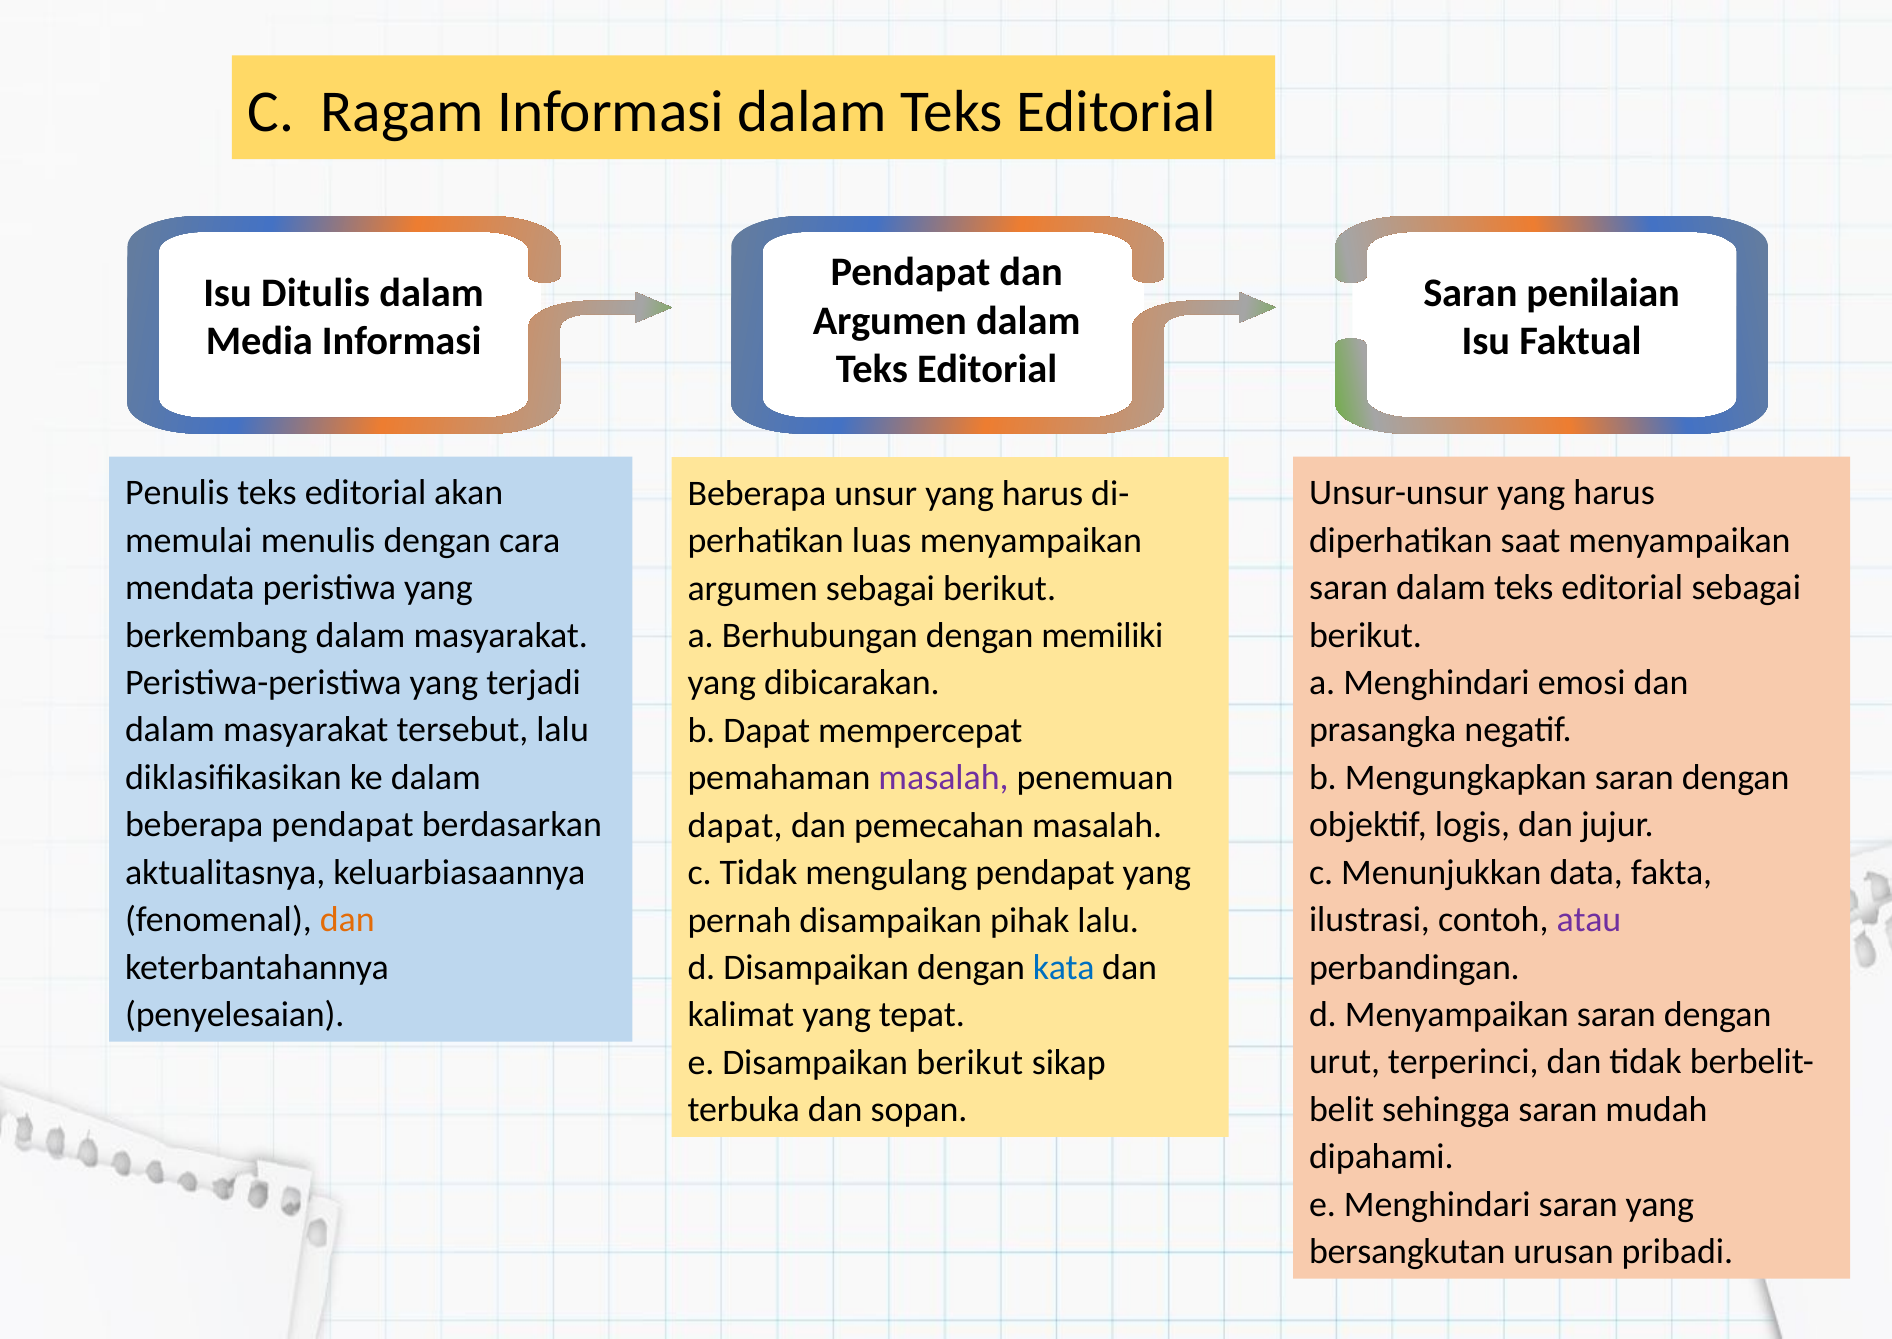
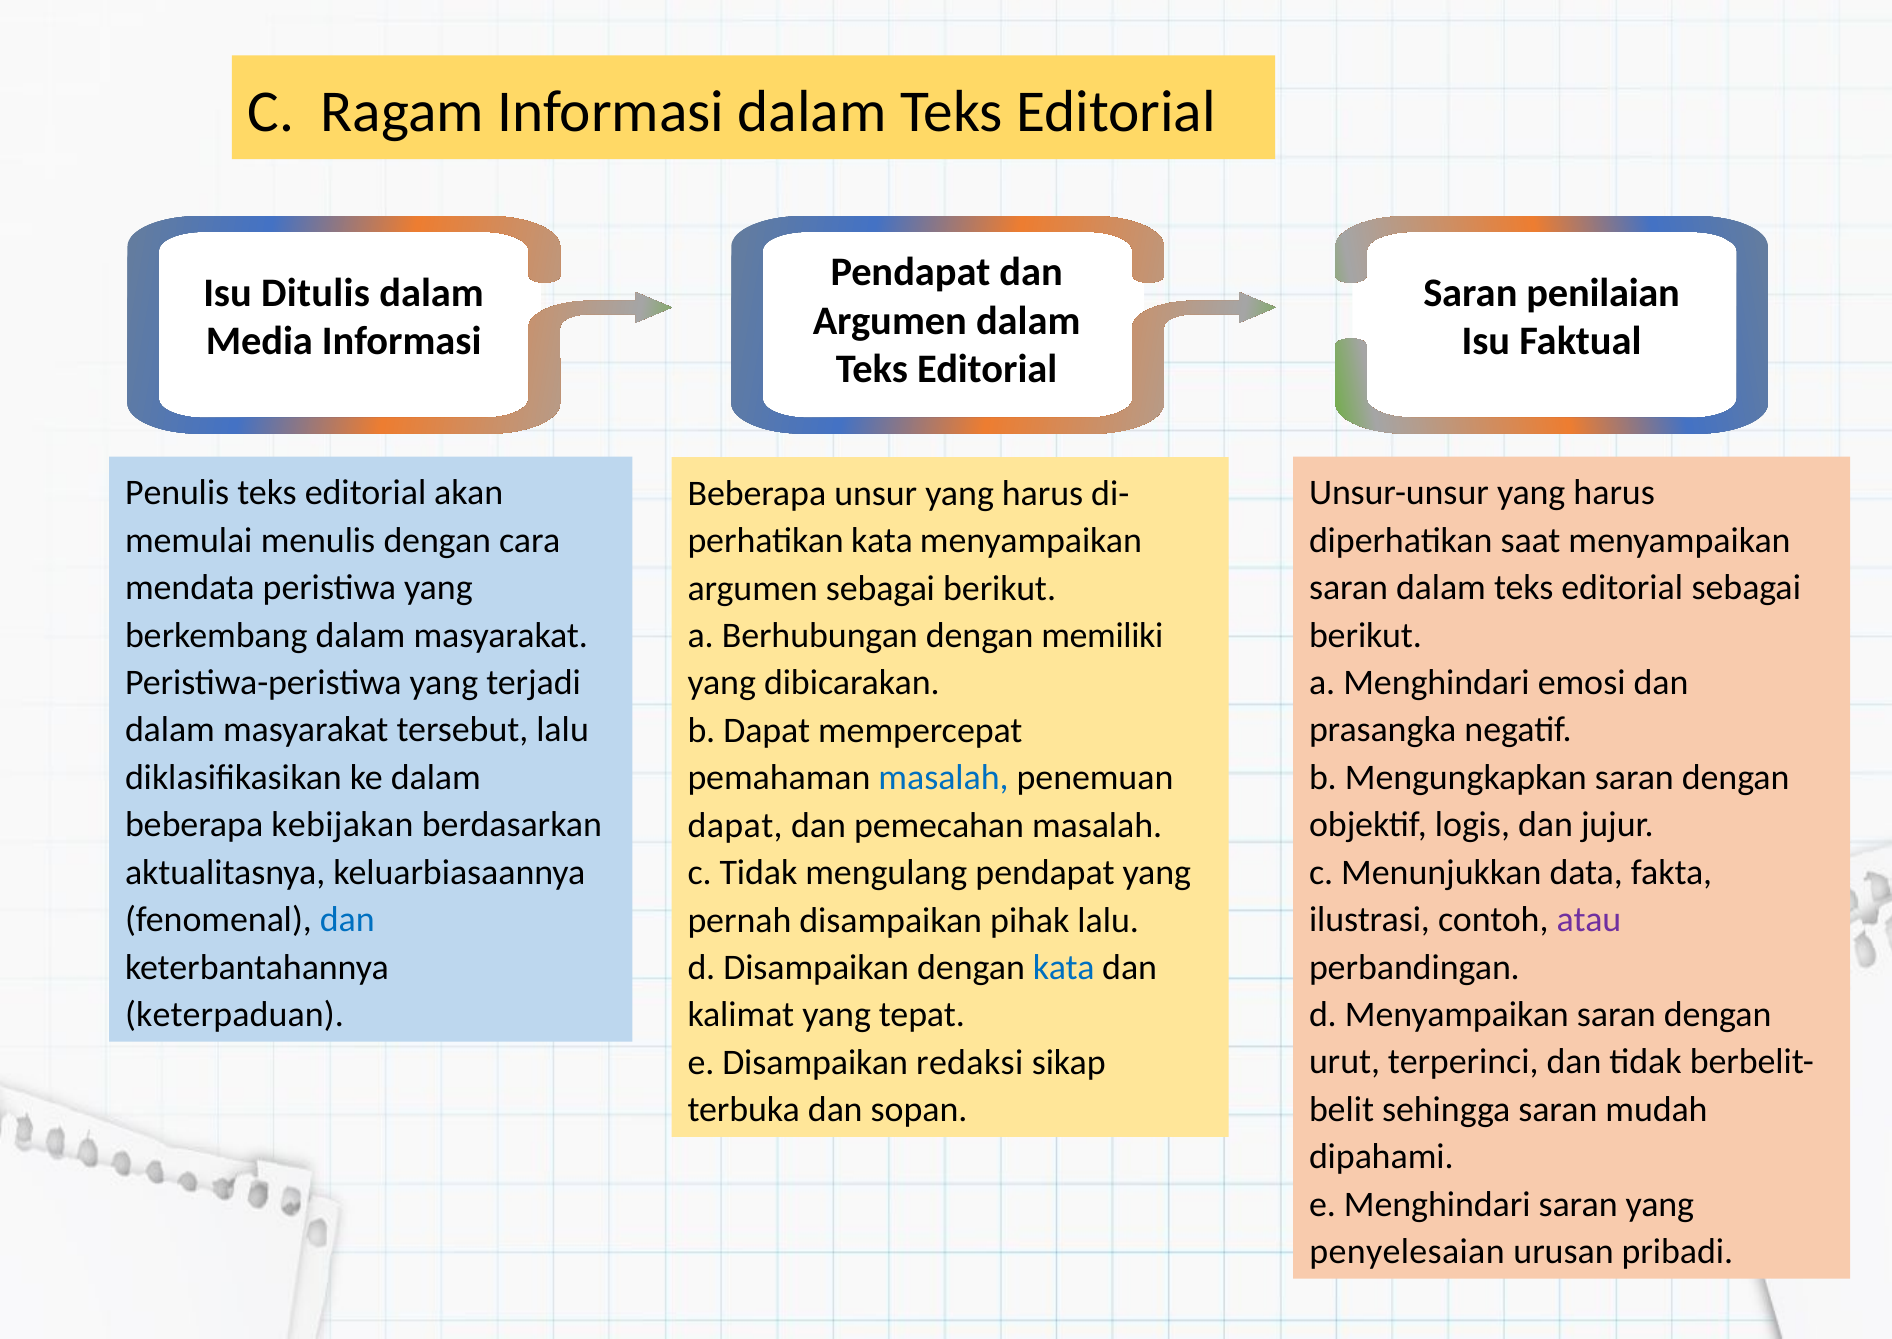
luas at (882, 541): luas -> kata
masalah at (944, 778) colour: purple -> blue
beberapa pendapat: pendapat -> kebijakan
dan at (347, 920) colour: orange -> blue
penyelesaian: penyelesaian -> keterpaduan
Disampaikan berikut: berikut -> redaksi
bersangkutan: bersangkutan -> penyelesaian
